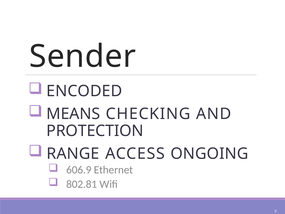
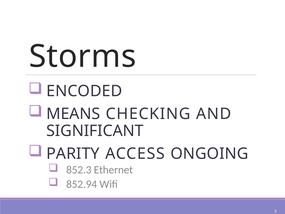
Sender: Sender -> Storms
PROTECTION: PROTECTION -> SIGNIFICANT
RANGE: RANGE -> PARITY
606.9: 606.9 -> 852.3
802.81: 802.81 -> 852.94
